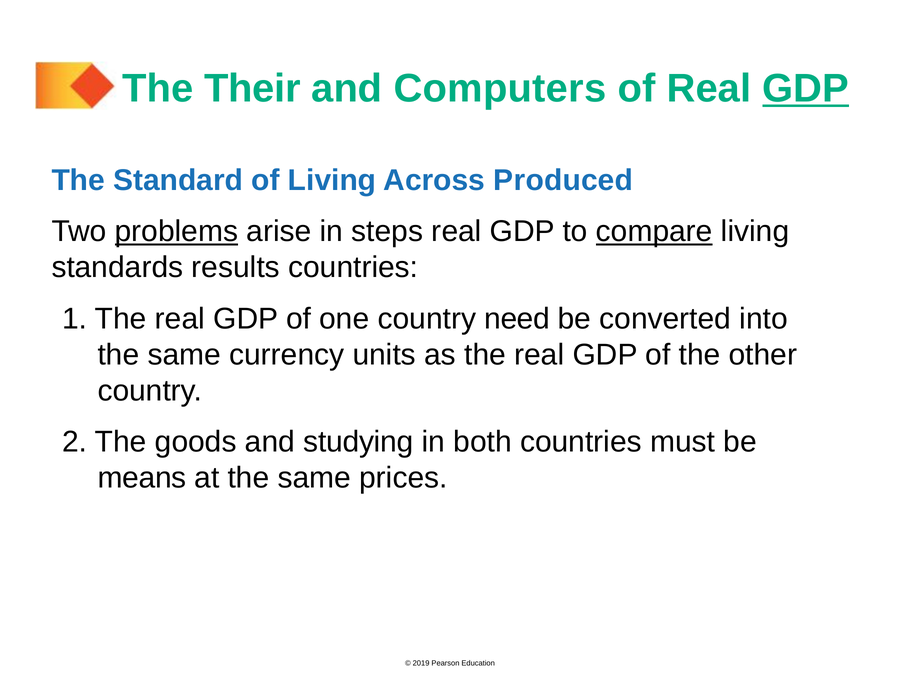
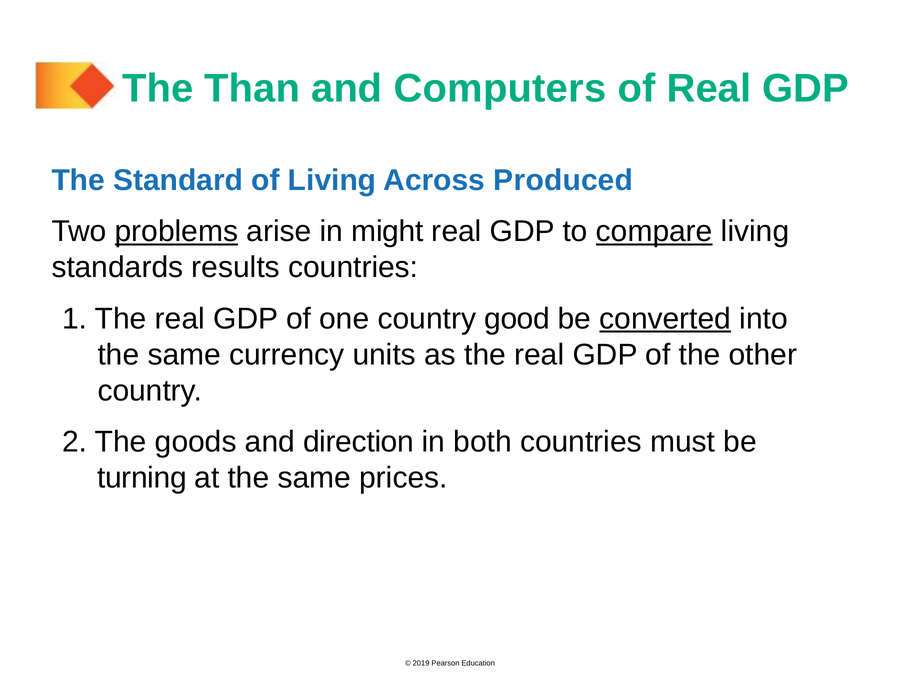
Their: Their -> Than
GDP at (806, 89) underline: present -> none
steps: steps -> might
need: need -> good
converted underline: none -> present
studying: studying -> direction
means: means -> turning
